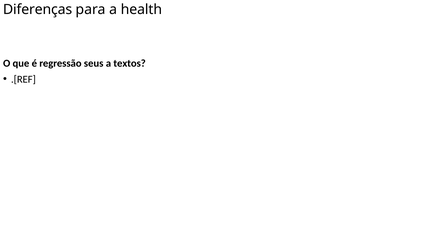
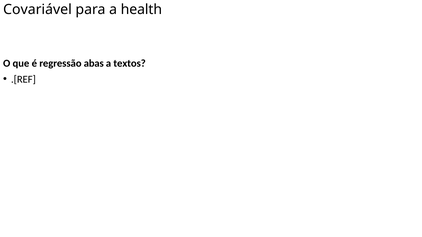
Diferenças: Diferenças -> Covariável
seus: seus -> abas
